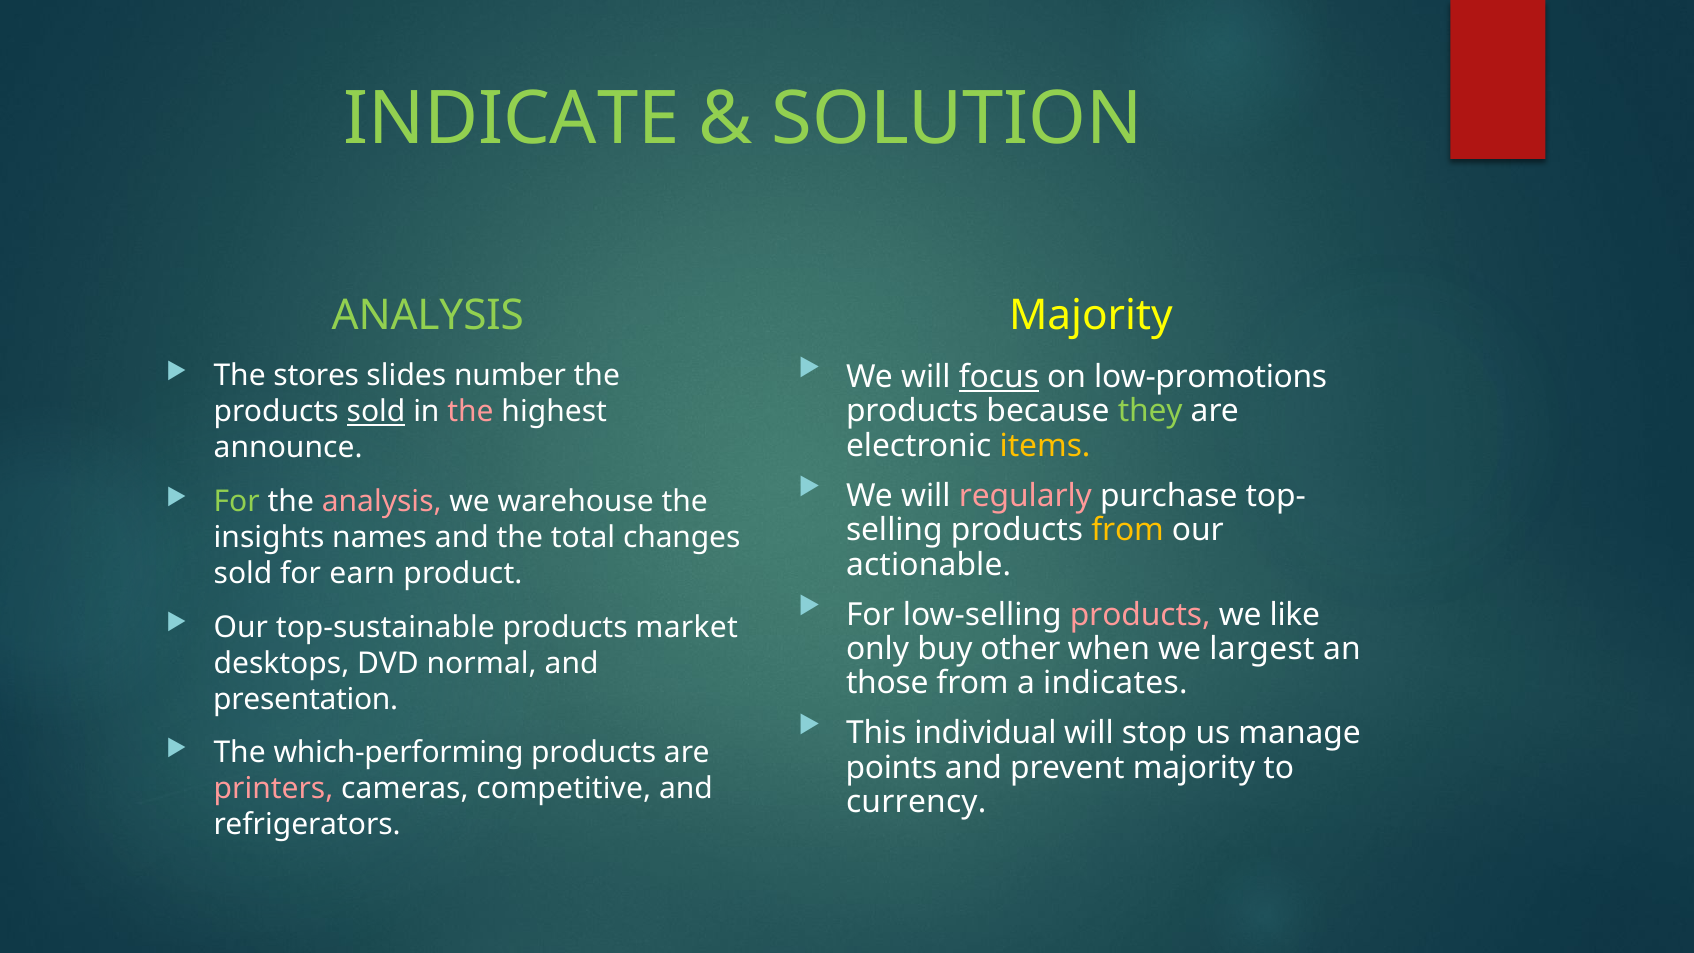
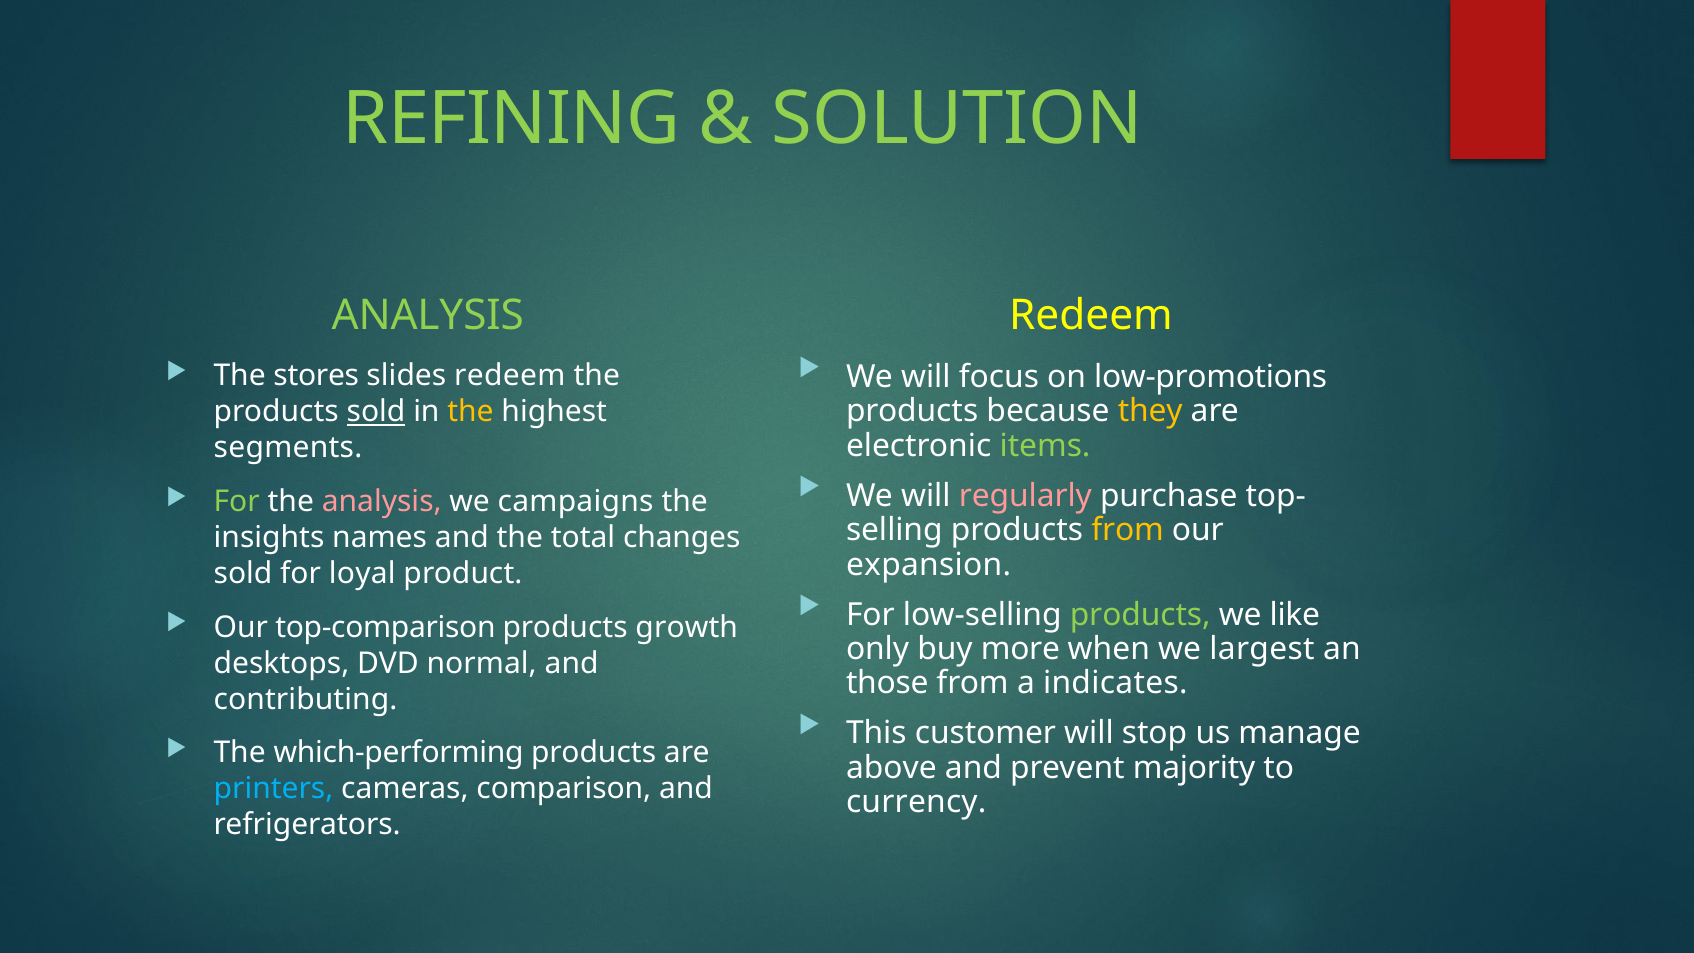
INDICATE: INDICATE -> REFINING
Majority at (1091, 316): Majority -> Redeem
focus underline: present -> none
slides number: number -> redeem
they colour: light green -> yellow
the at (470, 412) colour: pink -> yellow
items colour: yellow -> light green
announce: announce -> segments
warehouse: warehouse -> campaigns
actionable: actionable -> expansion
earn: earn -> loyal
products at (1140, 615) colour: pink -> light green
top-sustainable: top-sustainable -> top-comparison
market: market -> growth
other: other -> more
presentation: presentation -> contributing
individual: individual -> customer
points: points -> above
printers colour: pink -> light blue
competitive: competitive -> comparison
